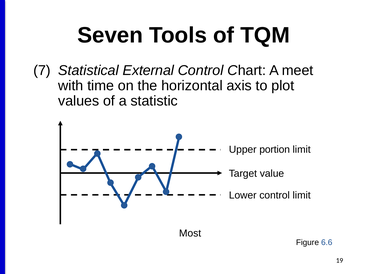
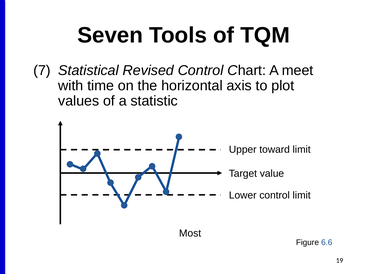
External: External -> Revised
portion: portion -> toward
